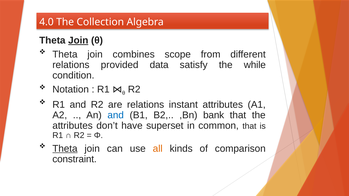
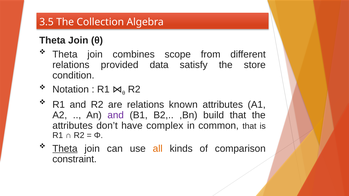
4.0: 4.0 -> 3.5
Join at (78, 41) underline: present -> none
while: while -> store
instant: instant -> known
and at (116, 115) colour: blue -> purple
bank: bank -> build
superset: superset -> complex
